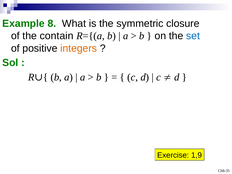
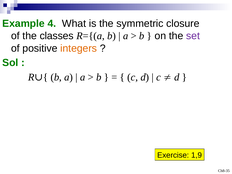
8: 8 -> 4
contain: contain -> classes
set colour: blue -> purple
